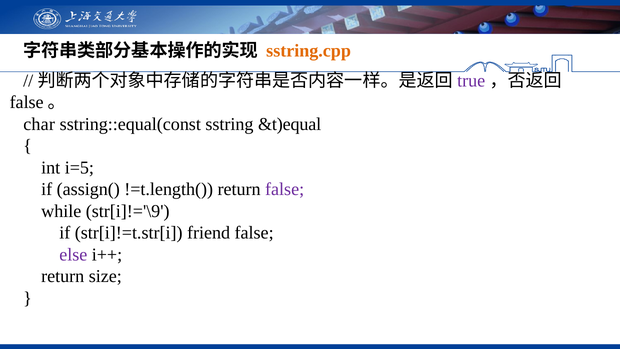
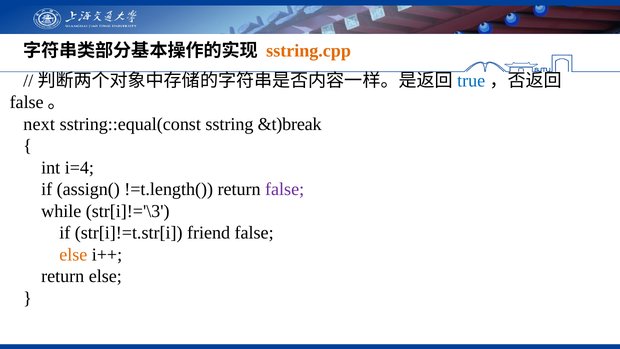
true colour: purple -> blue
char: char -> next
&t)equal: &t)equal -> &t)break
i=5: i=5 -> i=4
str[i]!='\9: str[i]!='\9 -> str[i]!='\3
else at (73, 254) colour: purple -> orange
return size: size -> else
